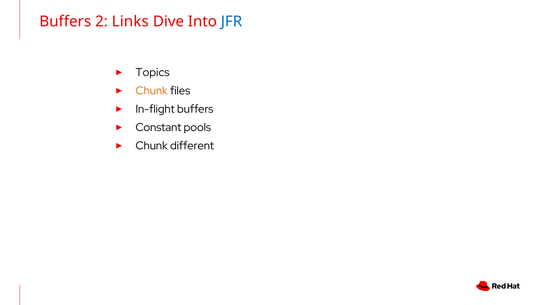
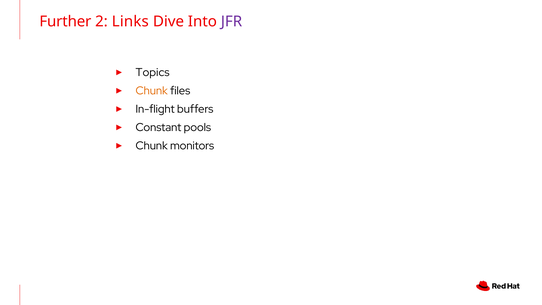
Buffers at (65, 22): Buffers -> Further
JFR colour: blue -> purple
different: different -> monitors
